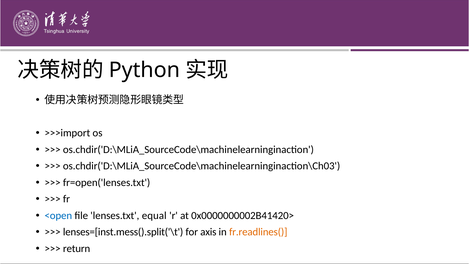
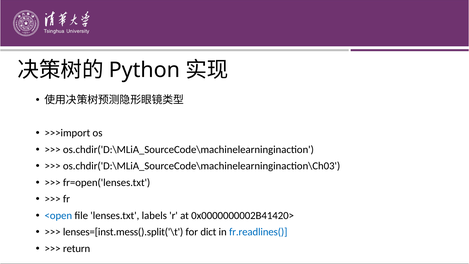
equal: equal -> labels
axis: axis -> dict
fr.readlines( colour: orange -> blue
